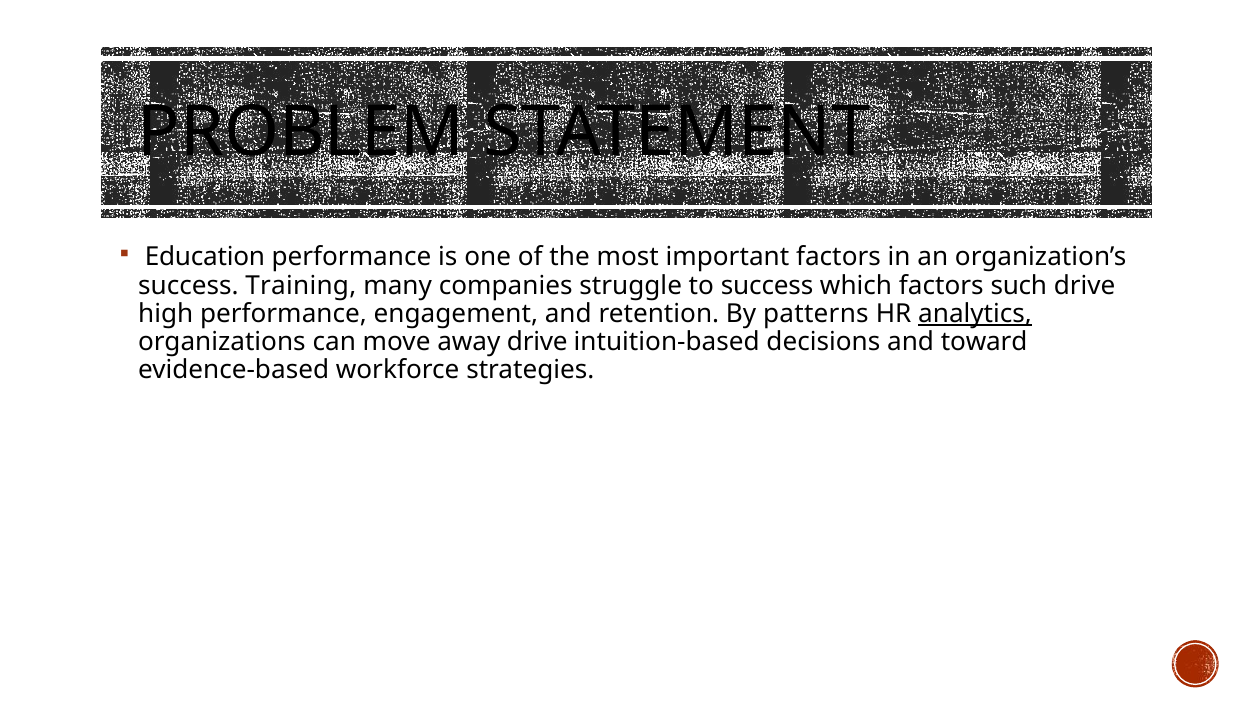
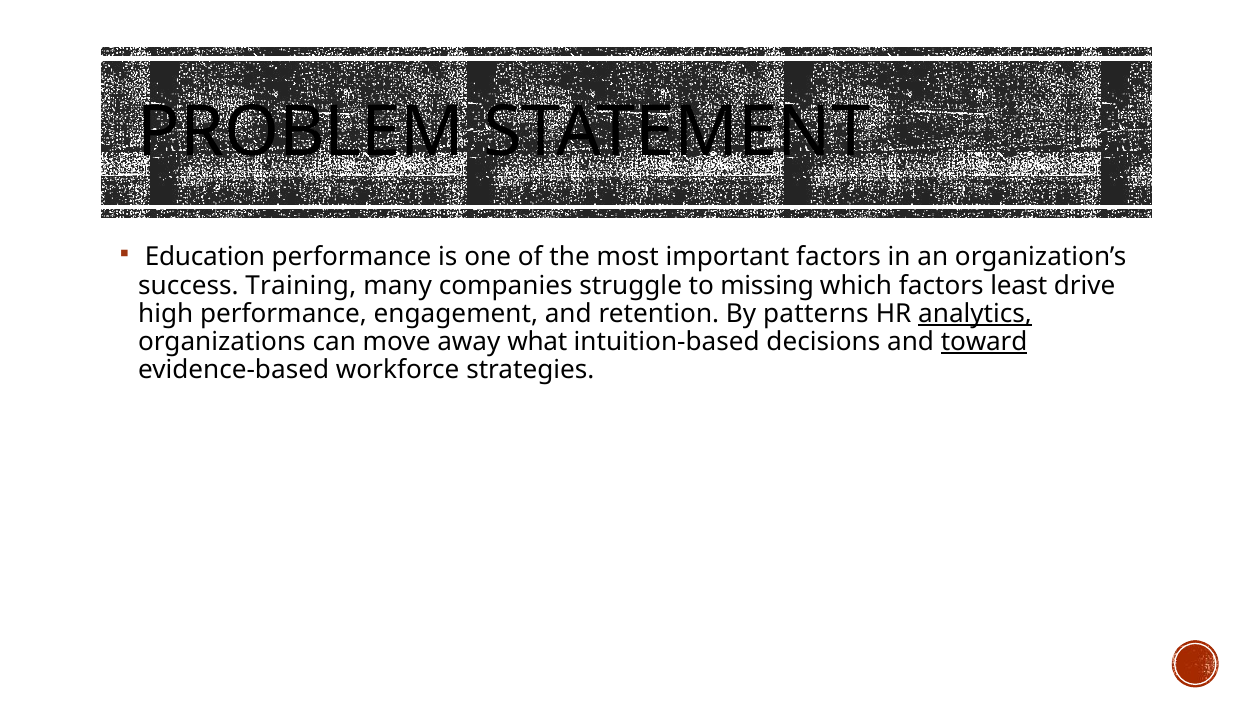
to success: success -> missing
such: such -> least
away drive: drive -> what
toward underline: none -> present
